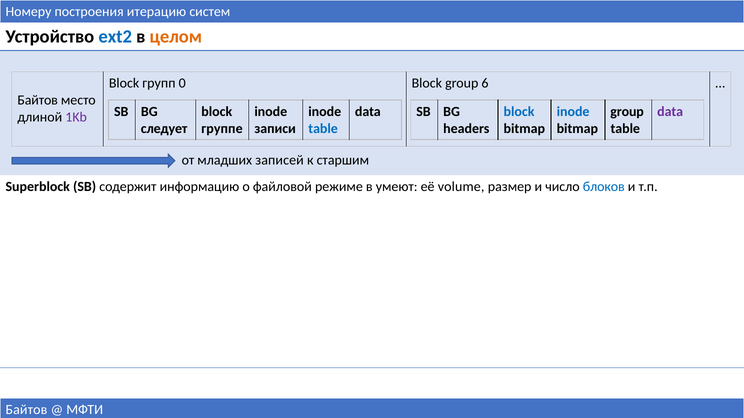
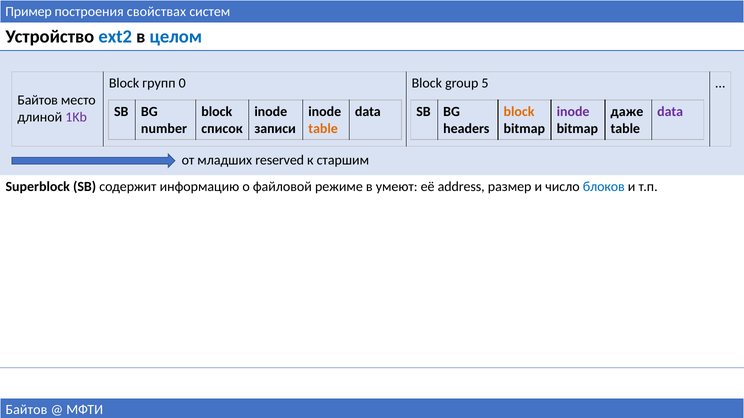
Номеру: Номеру -> Пример
итерацию: итерацию -> свойствах
целом colour: orange -> blue
6: 6 -> 5
block at (519, 112) colour: blue -> orange
inode at (573, 112) colour: blue -> purple
group at (627, 112): group -> даже
следует: следует -> number
группе: группе -> список
table at (323, 129) colour: blue -> orange
записей: записей -> reserved
volume: volume -> address
